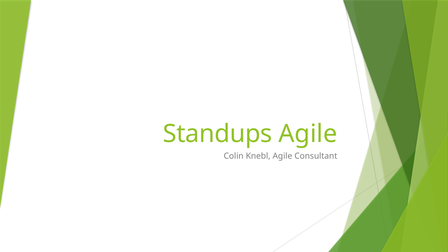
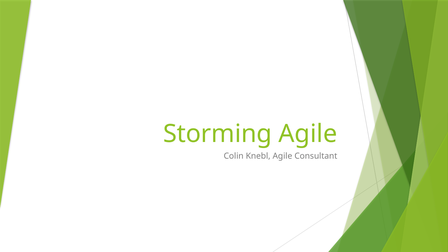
Standups: Standups -> Storming
